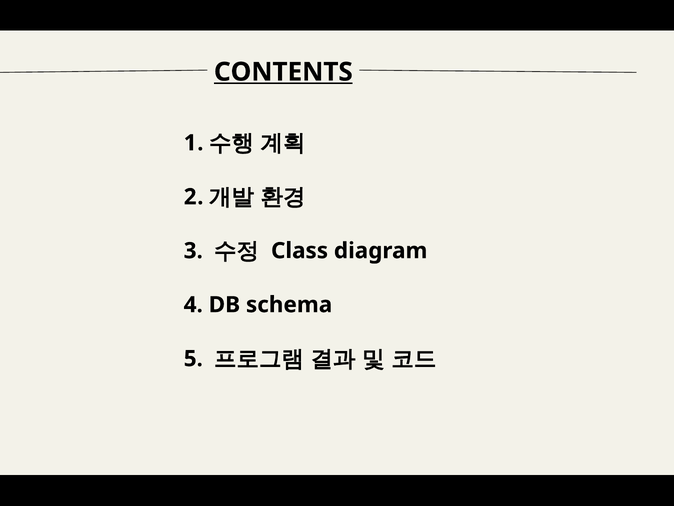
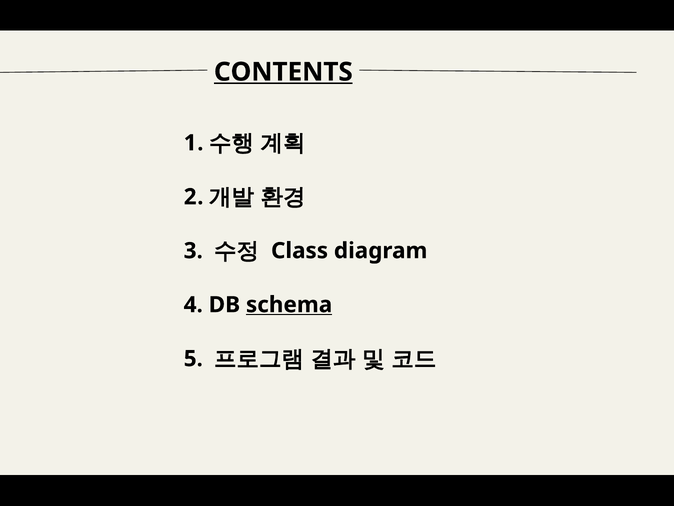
schema underline: none -> present
